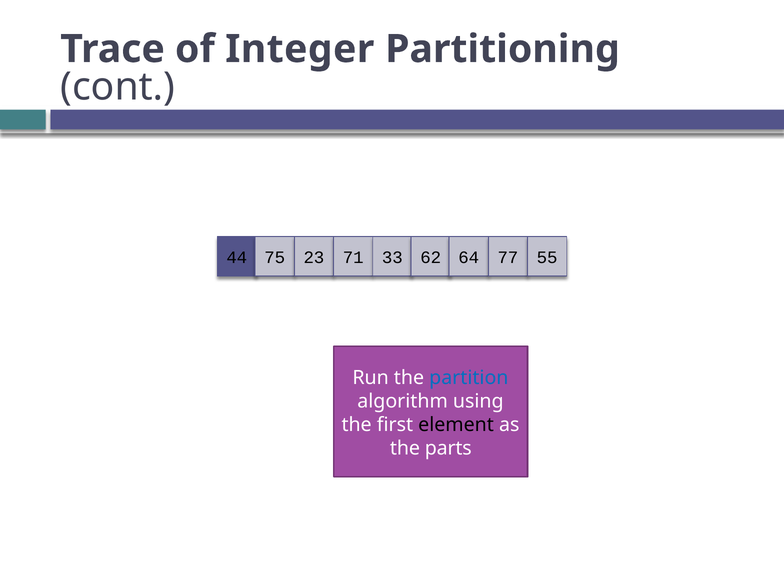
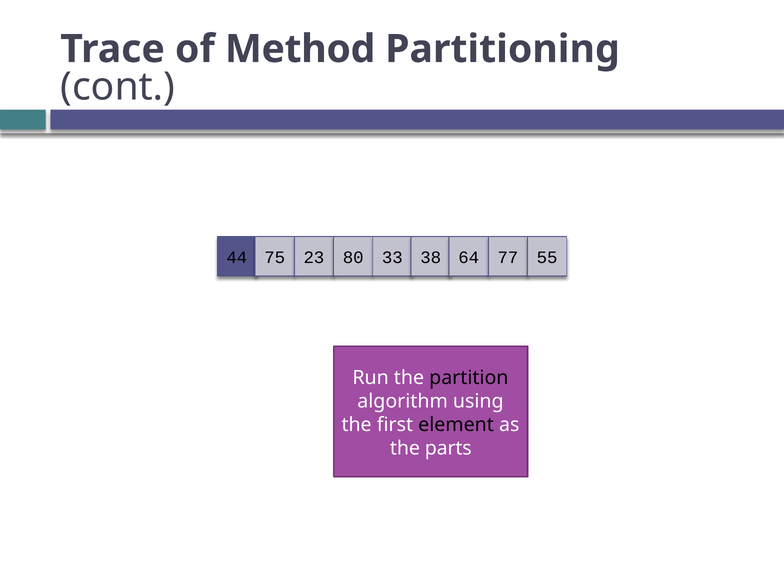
Integer: Integer -> Method
71: 71 -> 80
62: 62 -> 38
partition colour: blue -> black
